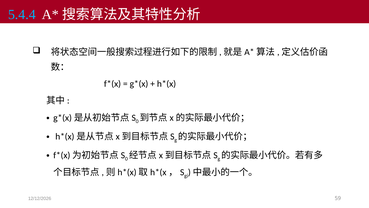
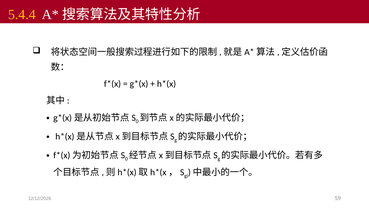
5.4.4 colour: light blue -> yellow
